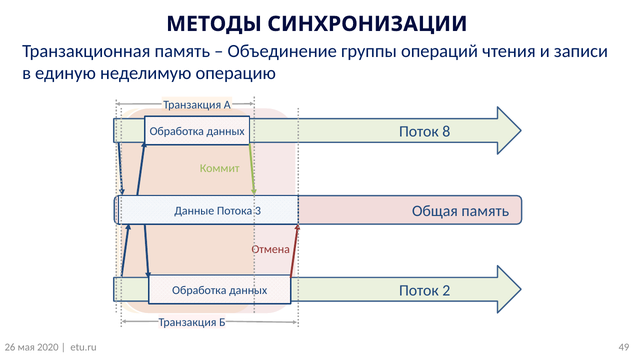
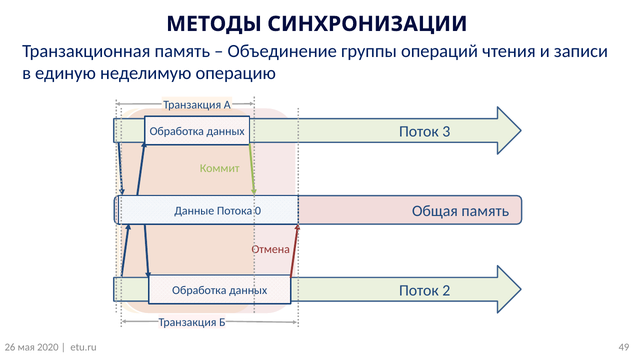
8: 8 -> 3
3: 3 -> 0
